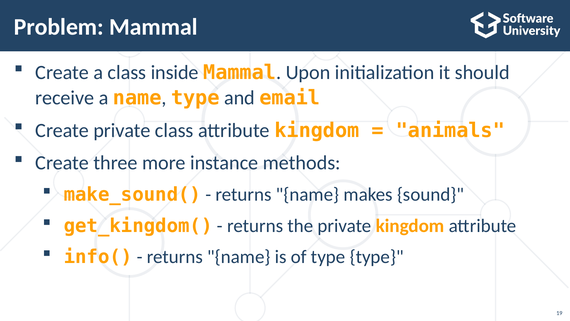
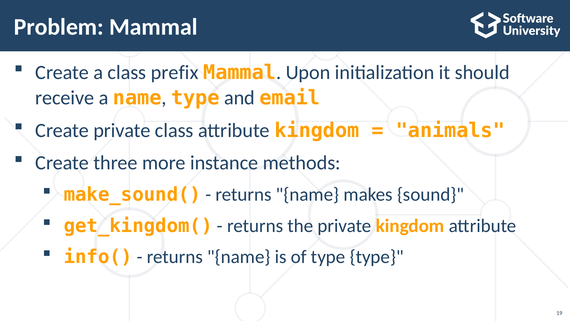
inside: inside -> prefix
